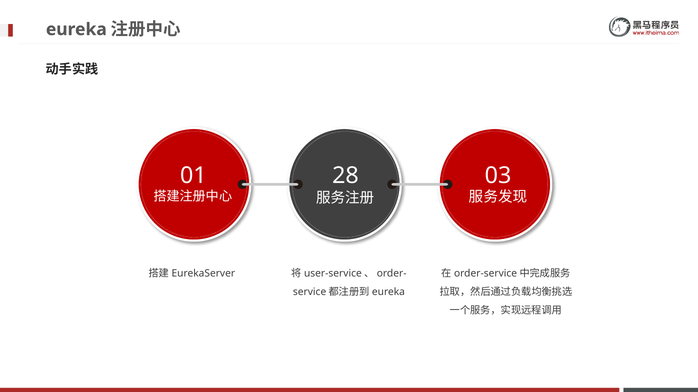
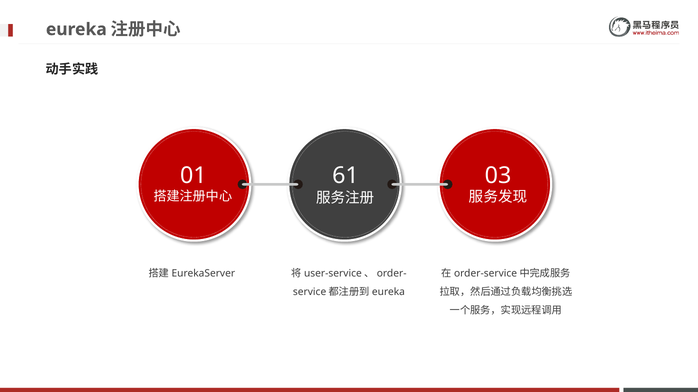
28: 28 -> 61
